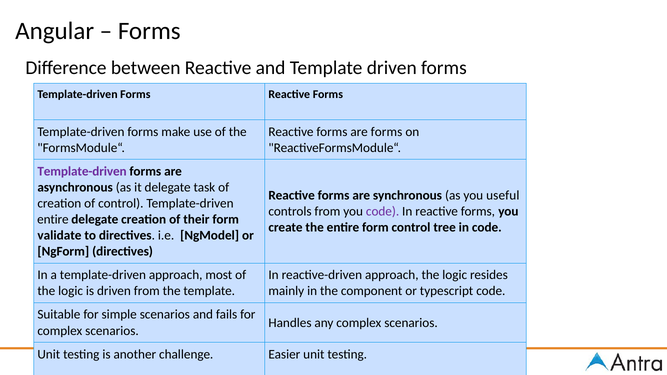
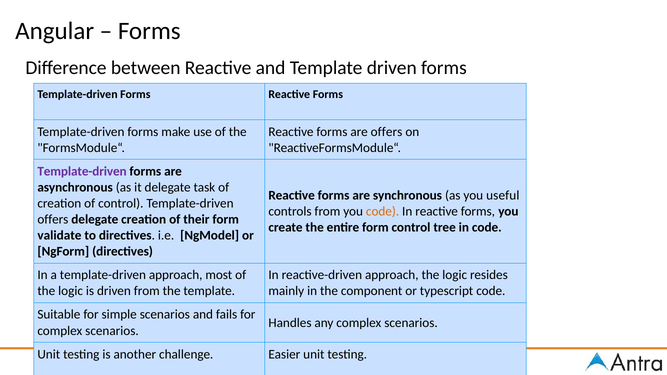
are forms: forms -> offers
code at (383, 212) colour: purple -> orange
entire at (53, 220): entire -> offers
